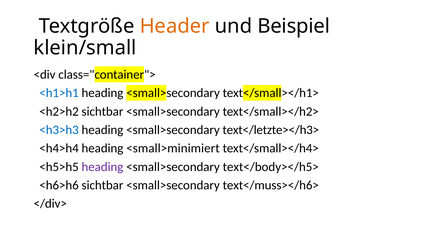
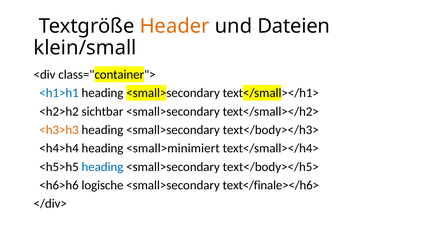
Beispiel: Beispiel -> Dateien
<h3>h3 colour: blue -> orange
text</letzte></h3>: text</letzte></h3> -> text</body></h3>
heading at (102, 167) colour: purple -> blue
<h6>h6 sichtbar: sichtbar -> logische
text</muss></h6>: text</muss></h6> -> text</finale></h6>
